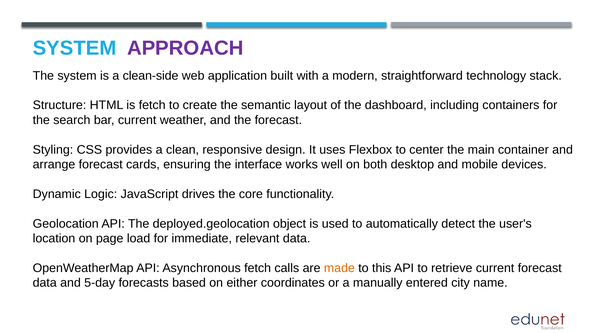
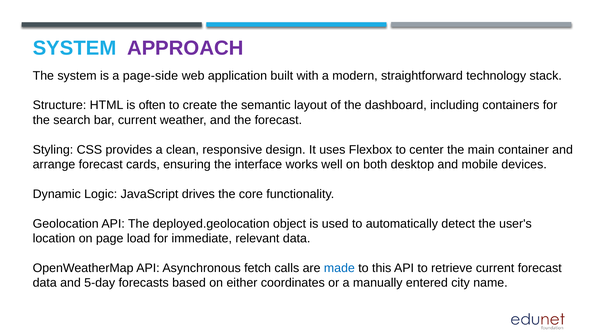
clean-side: clean-side -> page-side
is fetch: fetch -> often
made colour: orange -> blue
